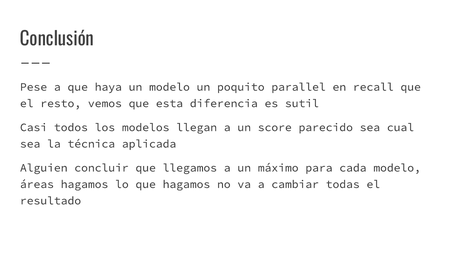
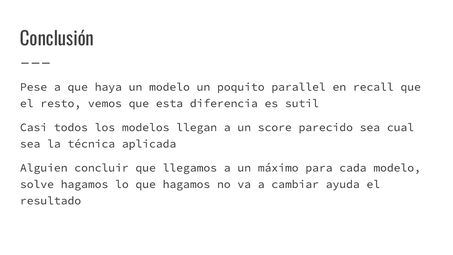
áreas: áreas -> solve
todas: todas -> ayuda
